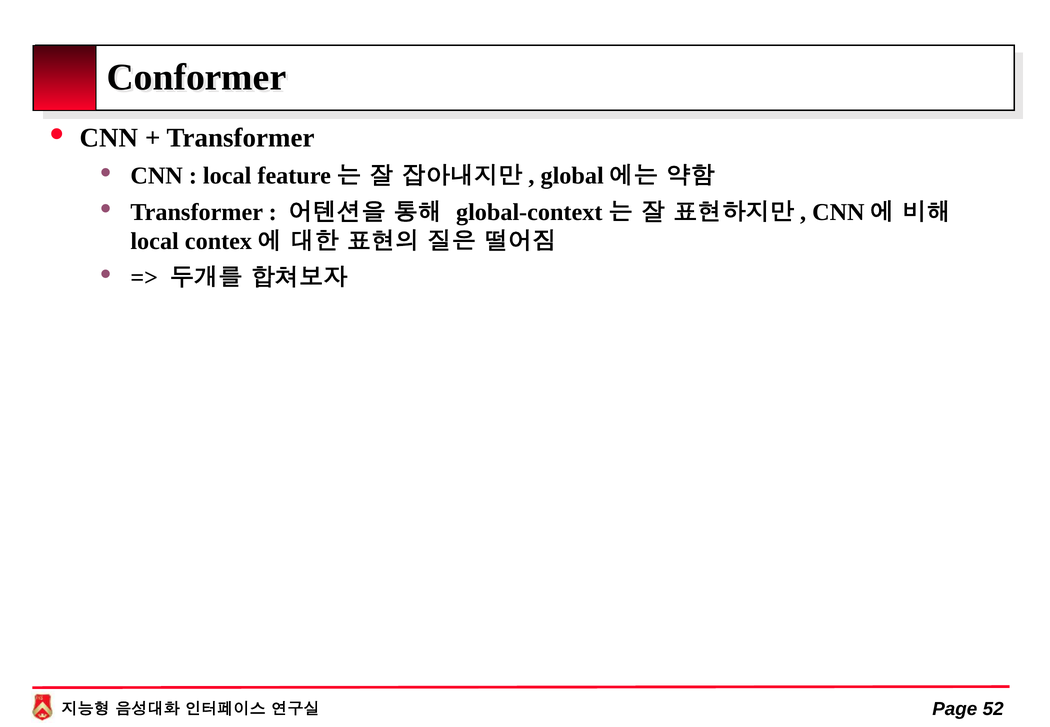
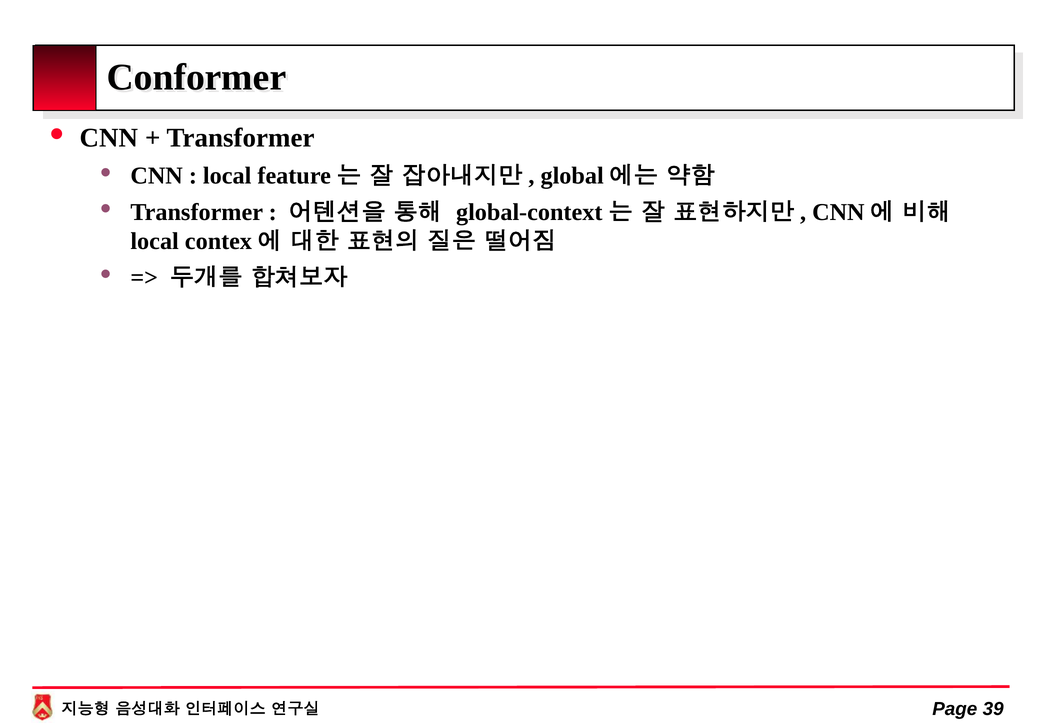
52: 52 -> 39
